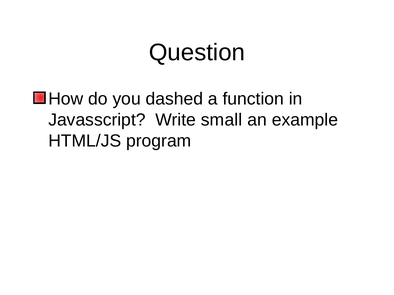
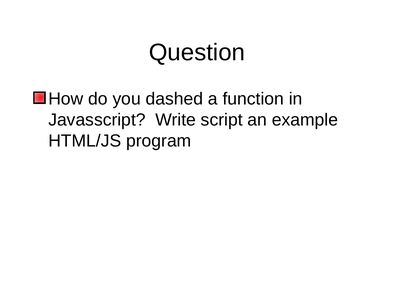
small: small -> script
